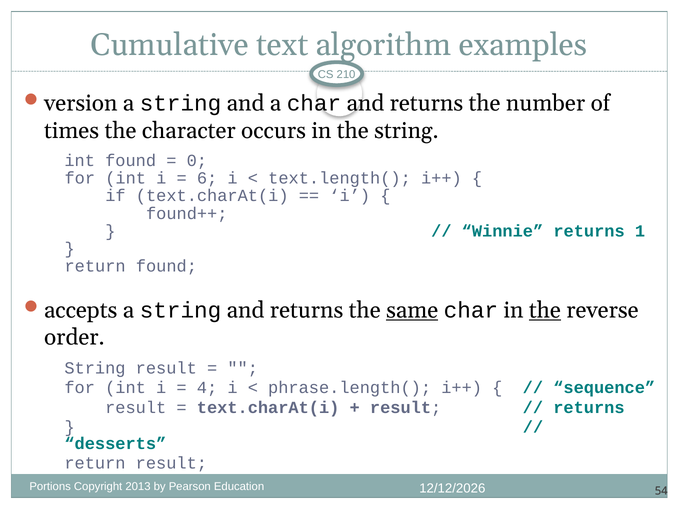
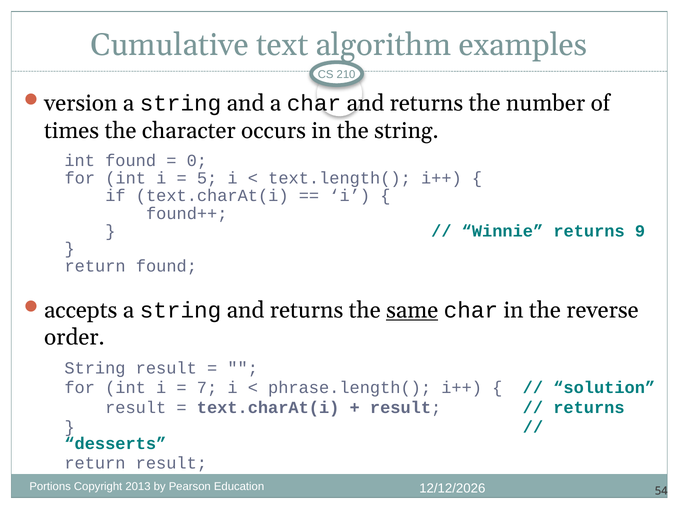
6: 6 -> 5
1: 1 -> 9
the at (545, 310) underline: present -> none
4: 4 -> 7
sequence: sequence -> solution
